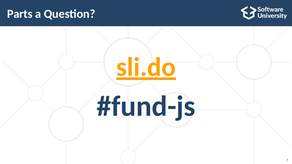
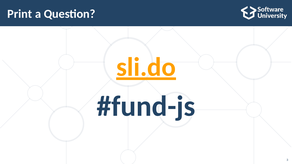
Parts: Parts -> Print
